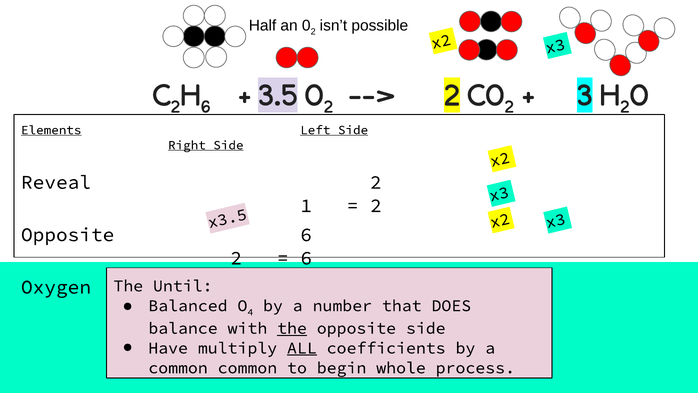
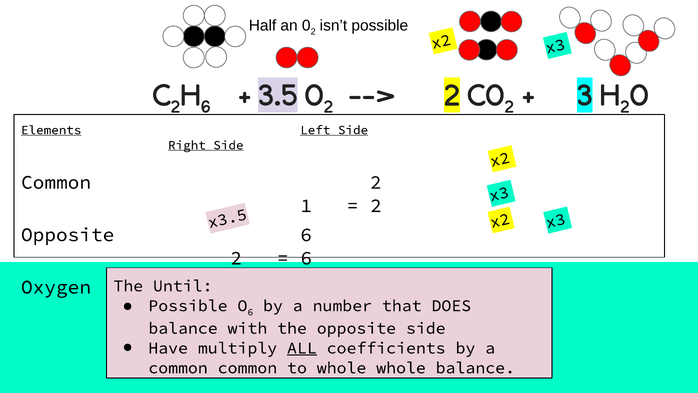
Reveal at (56, 182): Reveal -> Common
Balanced at (188, 305): Balanced -> Possible
4 at (250, 312): 4 -> 6
the at (292, 328) underline: present -> none
to begin: begin -> whole
whole process: process -> balance
